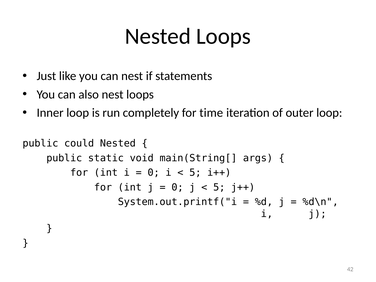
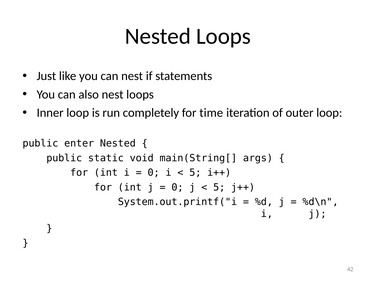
could: could -> enter
